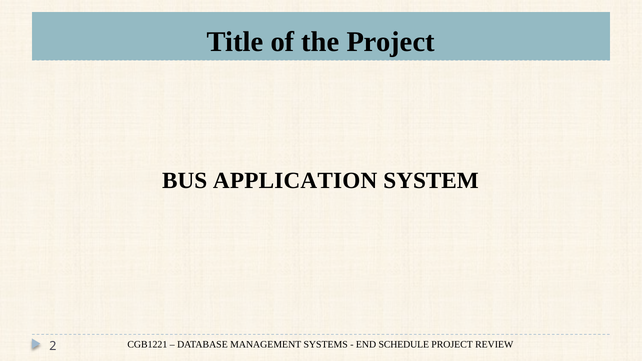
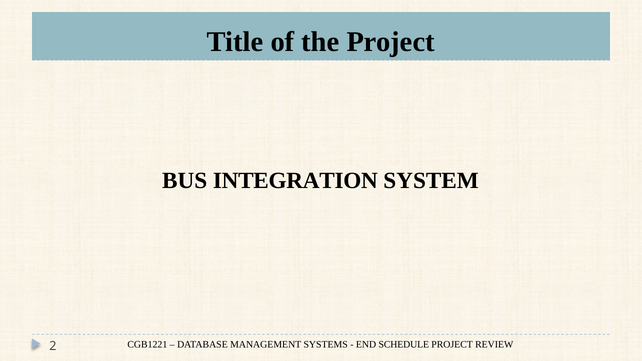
APPLICATION: APPLICATION -> INTEGRATION
